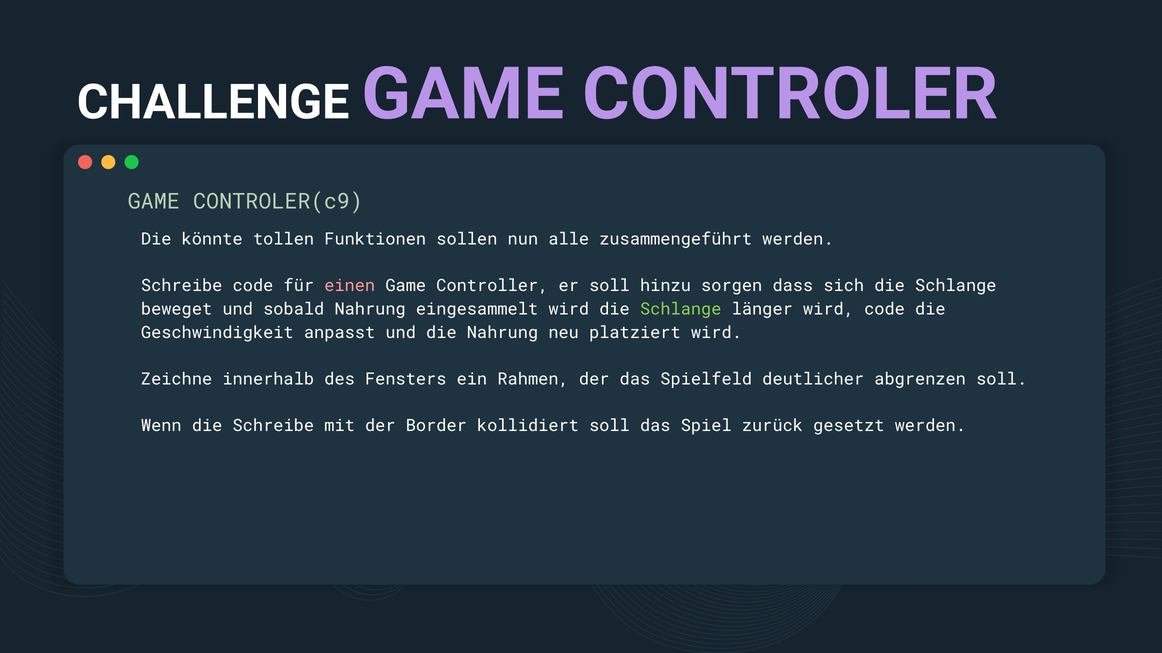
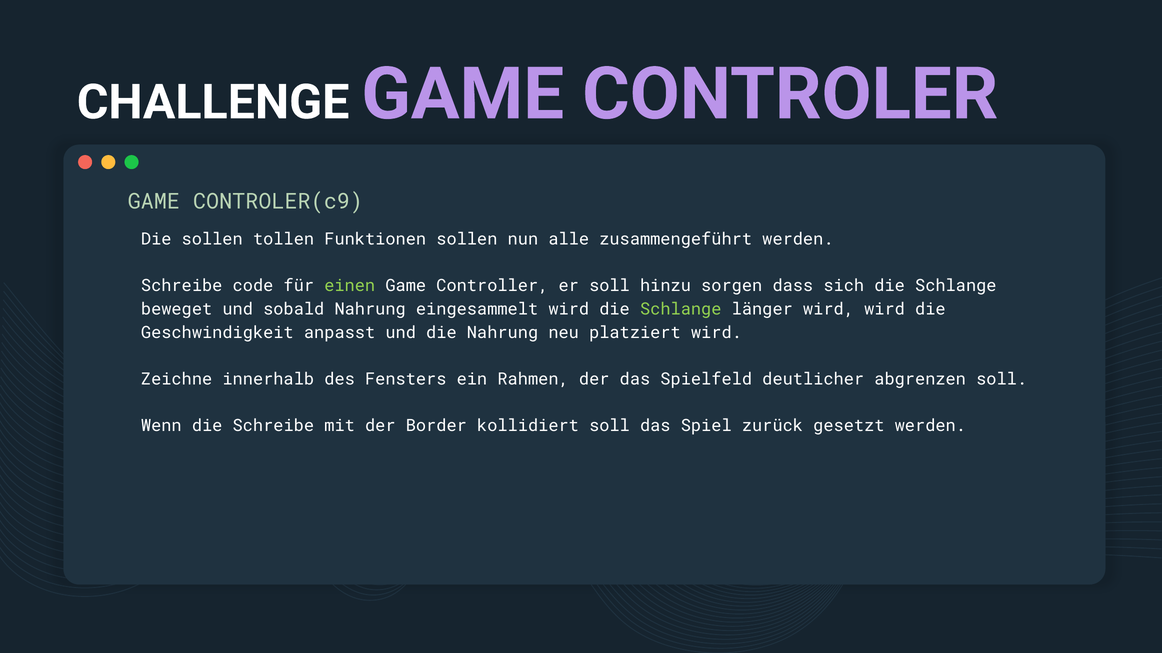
Die könnte: könnte -> sollen
einen colour: pink -> light green
wird code: code -> wird
